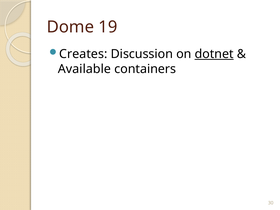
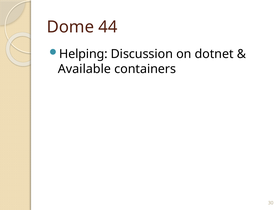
19: 19 -> 44
Creates: Creates -> Helping
dotnet underline: present -> none
